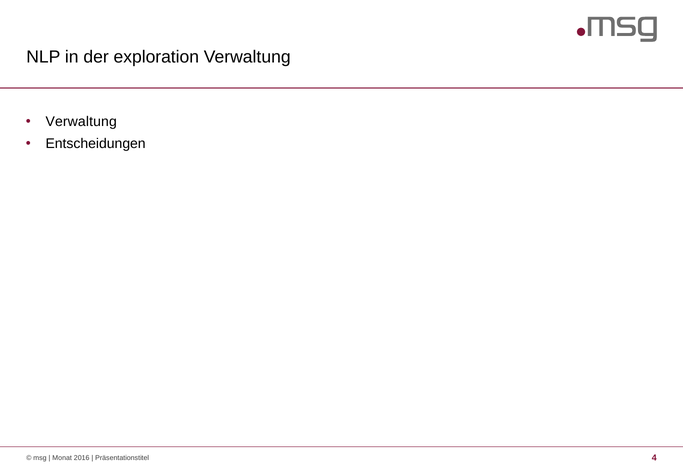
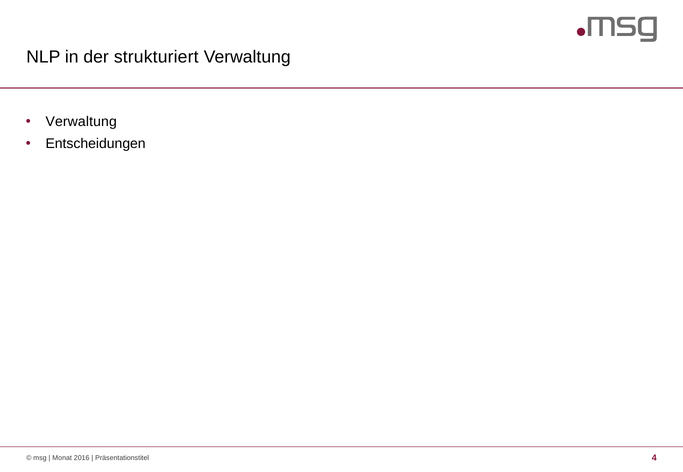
exploration: exploration -> strukturiert
